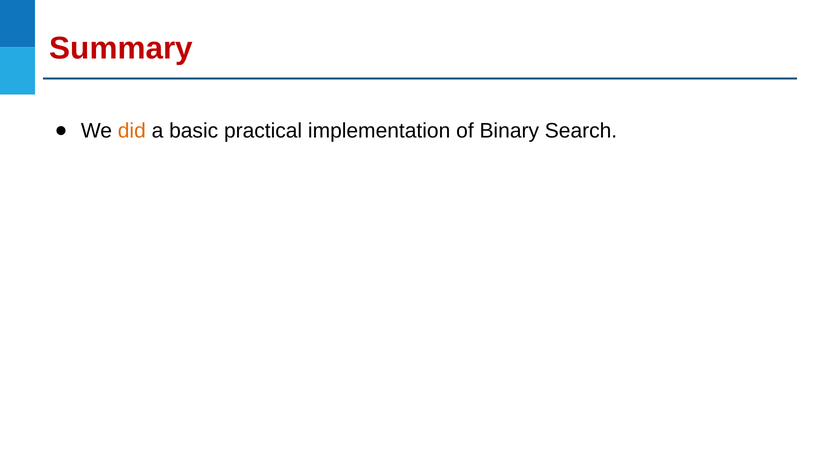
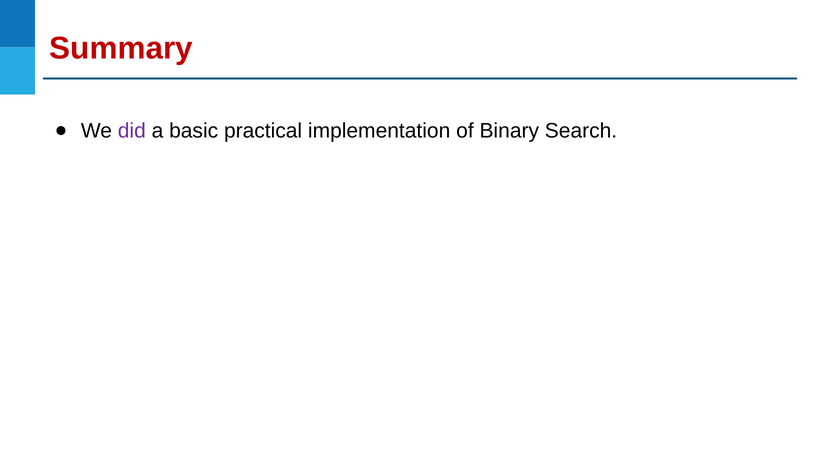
did colour: orange -> purple
